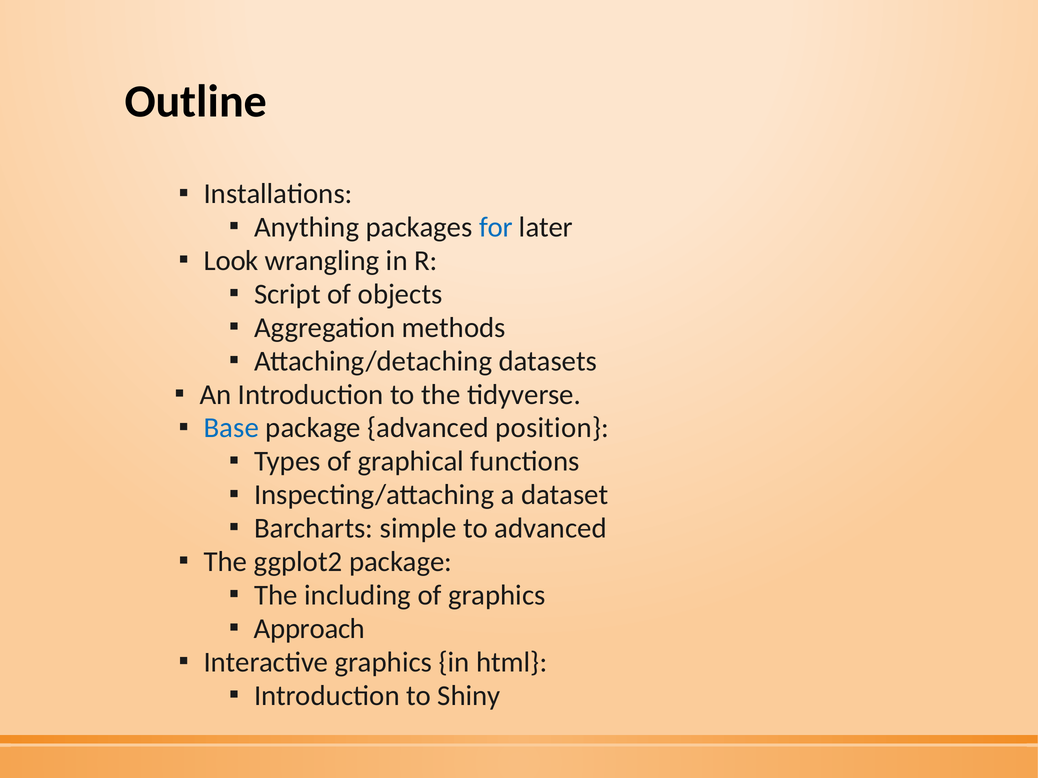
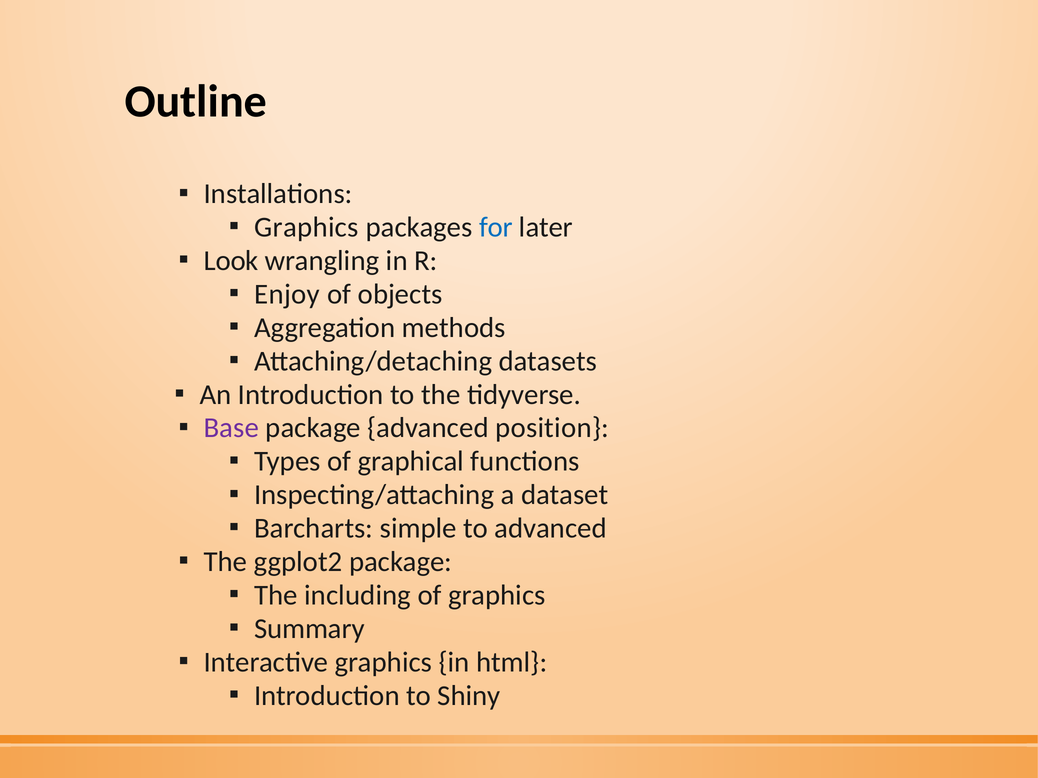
Anything at (307, 227): Anything -> Graphics
Script: Script -> Enjoy
Base colour: blue -> purple
Approach: Approach -> Summary
